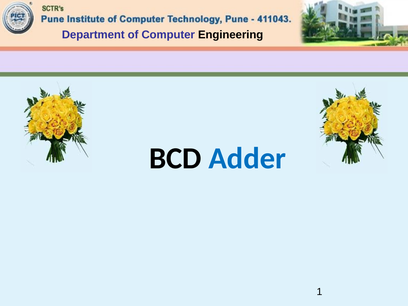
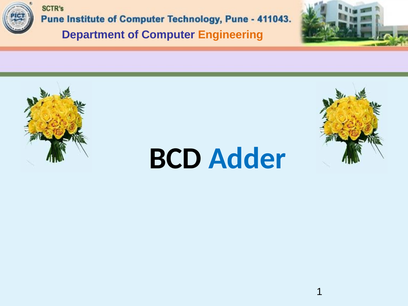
Engineering colour: black -> orange
